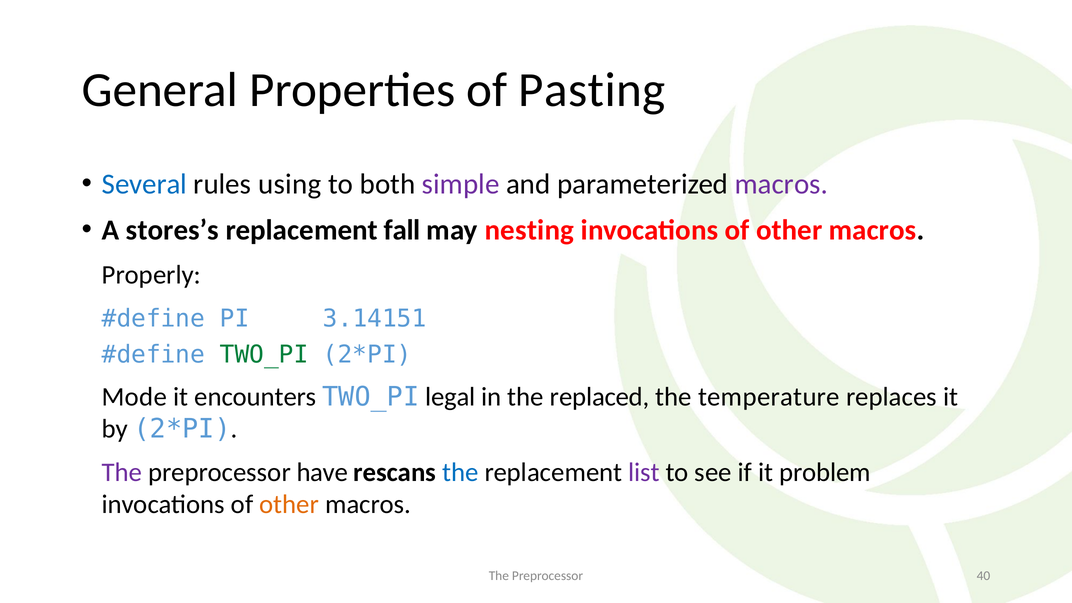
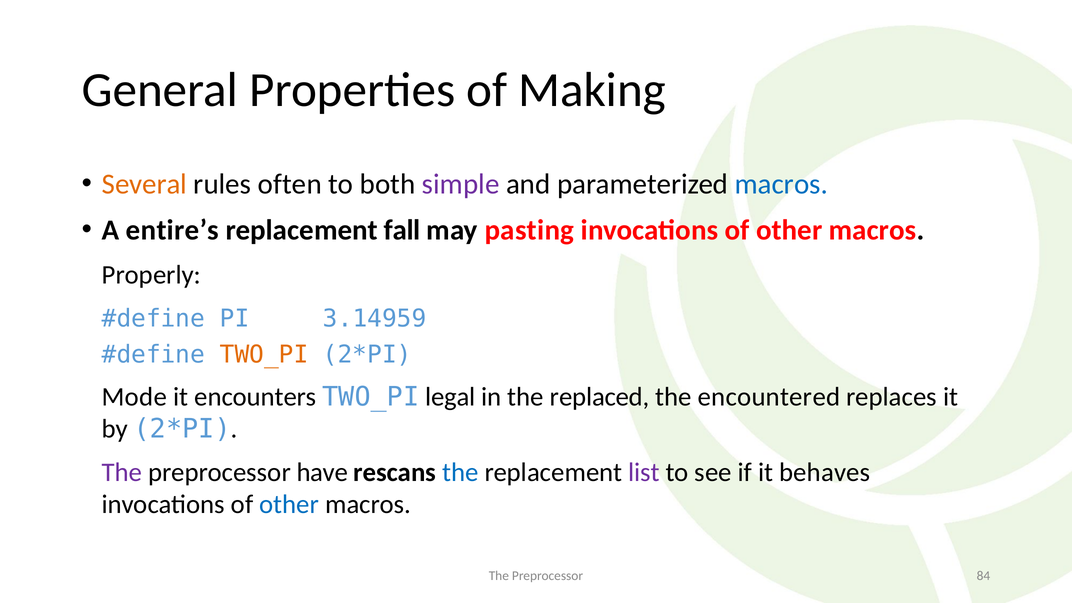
Pasting: Pasting -> Making
Several colour: blue -> orange
using: using -> often
macros at (781, 184) colour: purple -> blue
stores’s: stores’s -> entire’s
nesting: nesting -> pasting
3.14151: 3.14151 -> 3.14959
TWO_PI at (264, 355) colour: green -> orange
temperature: temperature -> encountered
problem: problem -> behaves
other at (289, 505) colour: orange -> blue
40: 40 -> 84
